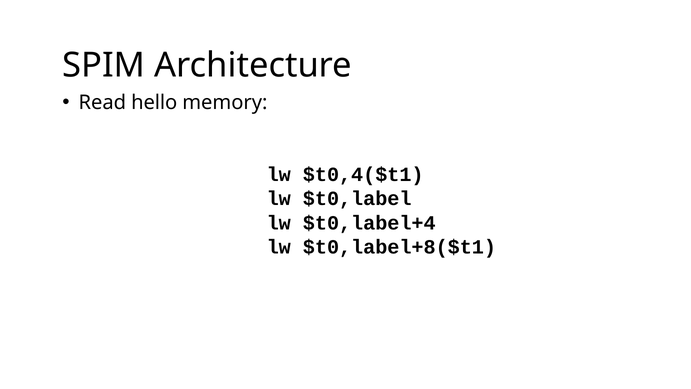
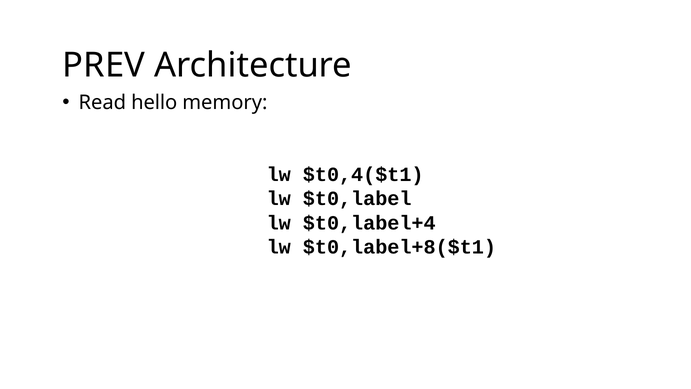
SPIM: SPIM -> PREV
